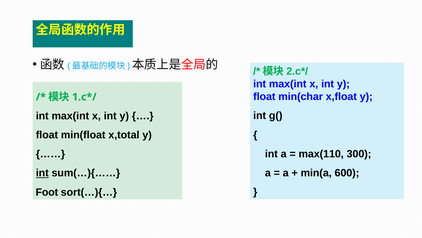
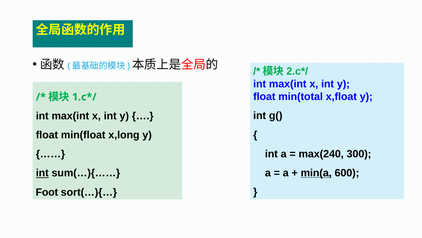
min(char: min(char -> min(total
x,total: x,total -> x,long
max(110: max(110 -> max(240
min(a underline: none -> present
